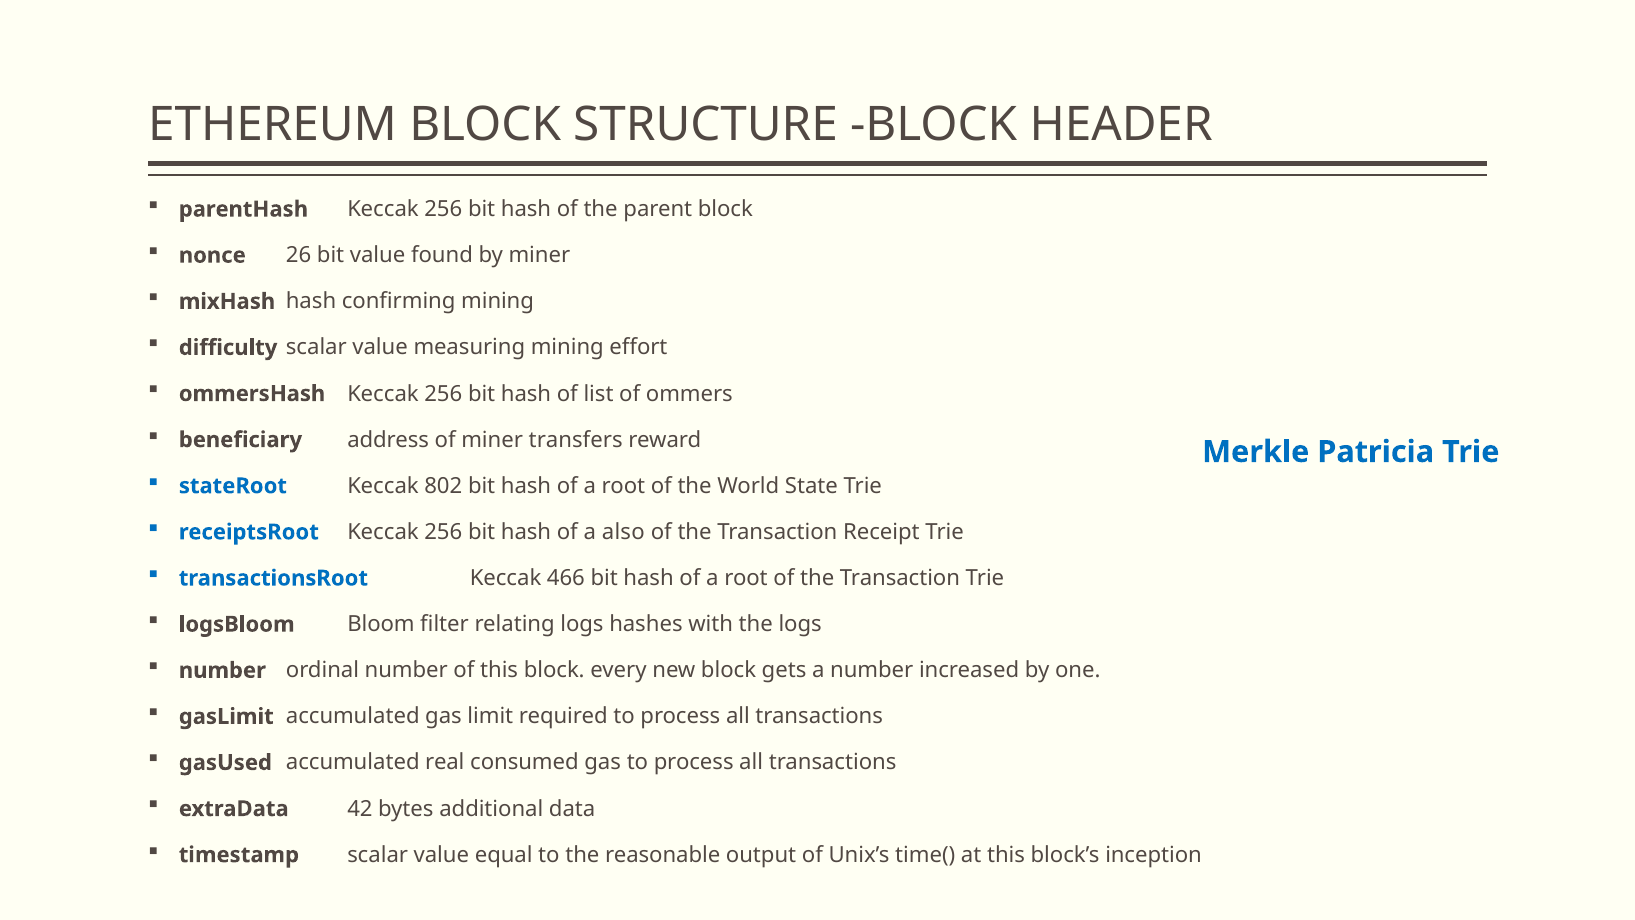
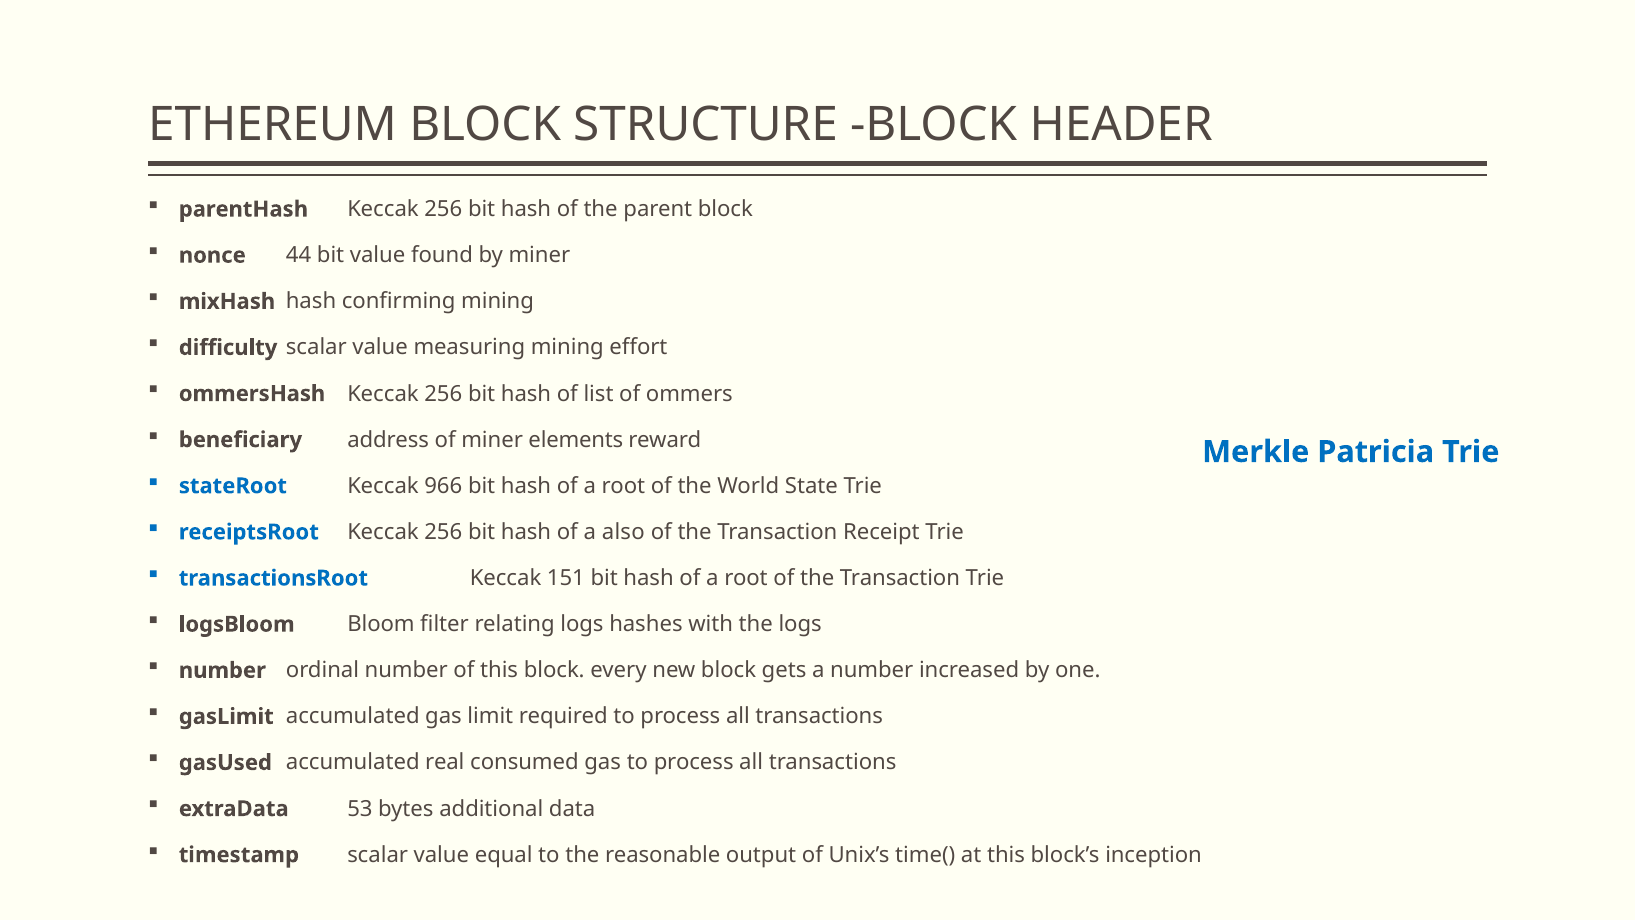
26: 26 -> 44
transfers: transfers -> elements
802: 802 -> 966
466: 466 -> 151
42: 42 -> 53
